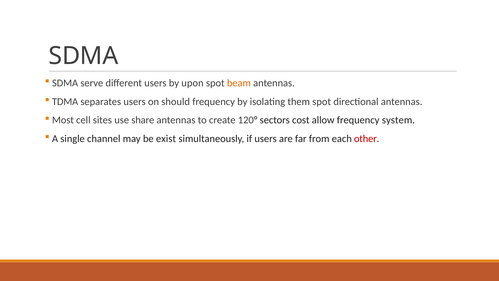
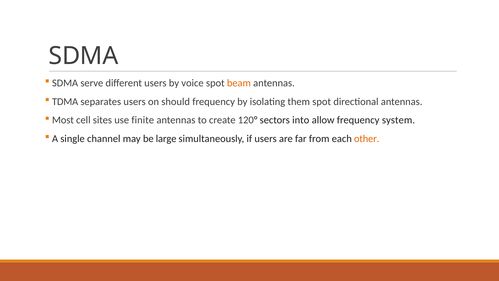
upon: upon -> voice
share: share -> finite
cost: cost -> into
exist: exist -> large
other colour: red -> orange
